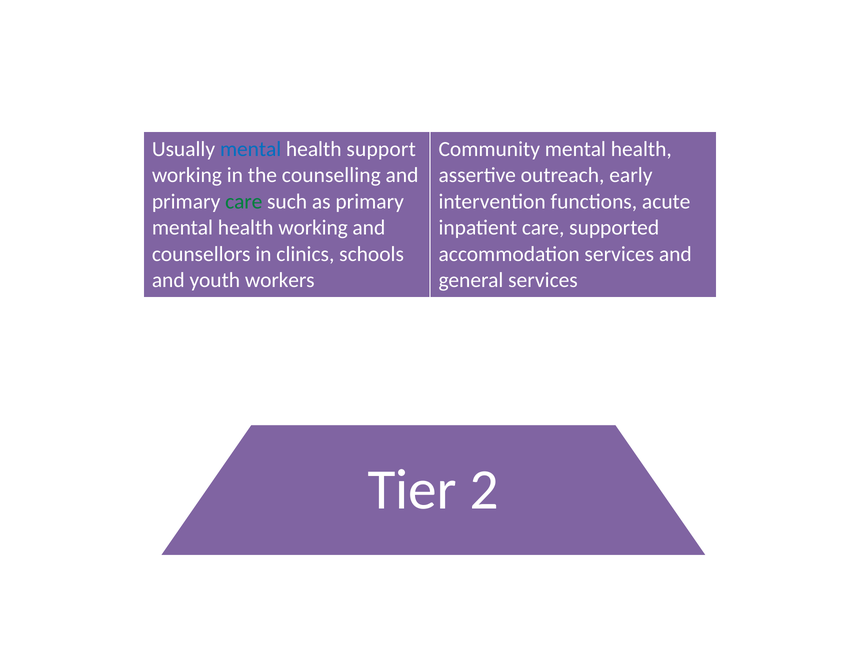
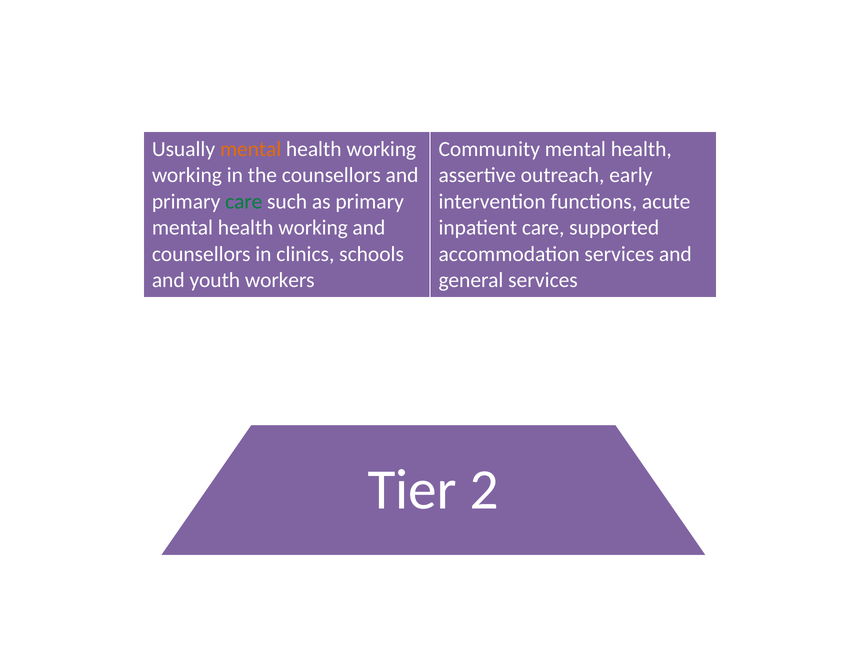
mental at (251, 149) colour: blue -> orange
support at (381, 149): support -> working
the counselling: counselling -> counsellors
